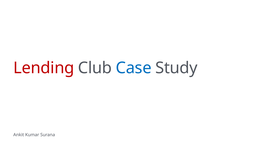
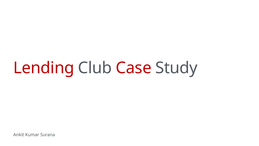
Case colour: blue -> red
